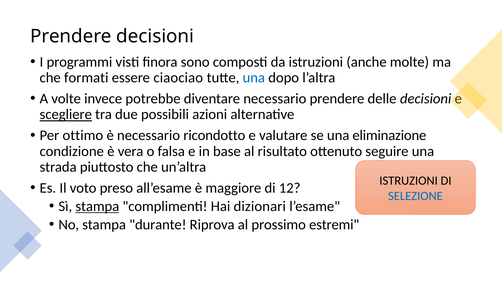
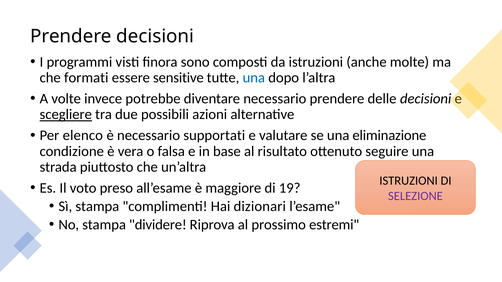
ciaociao: ciaociao -> sensitive
ottimo: ottimo -> elenco
ricondotto: ricondotto -> supportati
12: 12 -> 19
SELEZIONE colour: blue -> purple
stampa at (97, 207) underline: present -> none
durante: durante -> dividere
